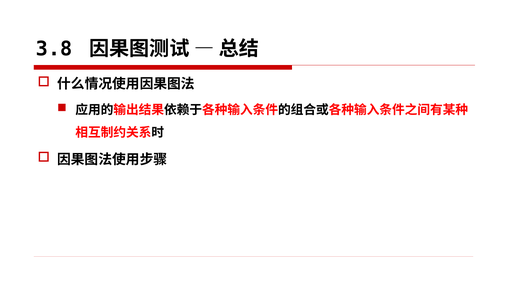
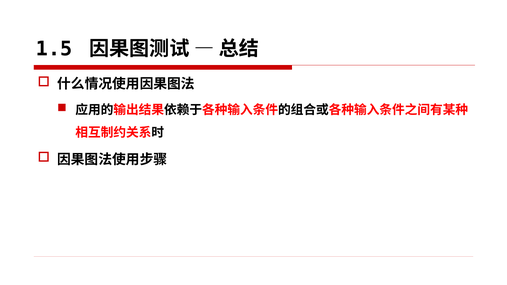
3.8: 3.8 -> 1.5
